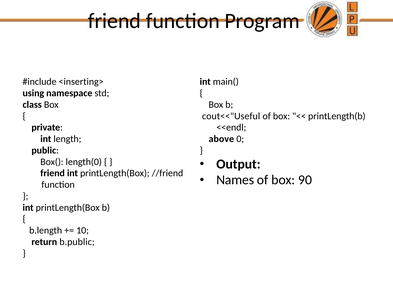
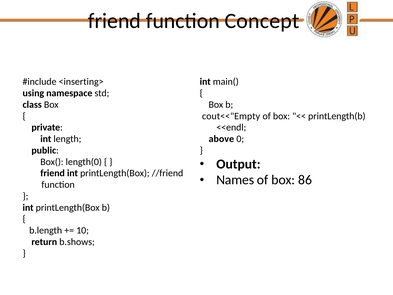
Program: Program -> Concept
cout<<"Useful: cout<<"Useful -> cout<<"Empty
90: 90 -> 86
b.public: b.public -> b.shows
